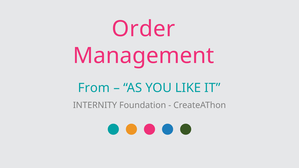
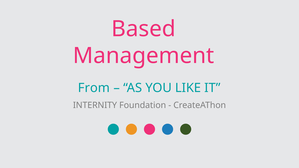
Order: Order -> Based
